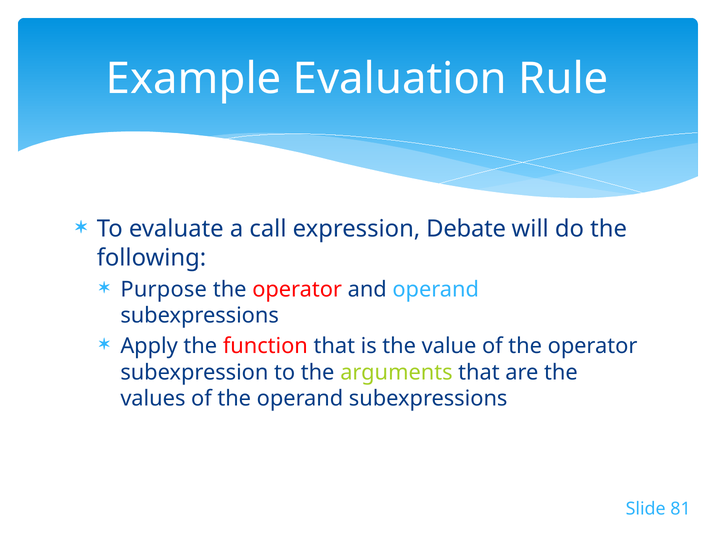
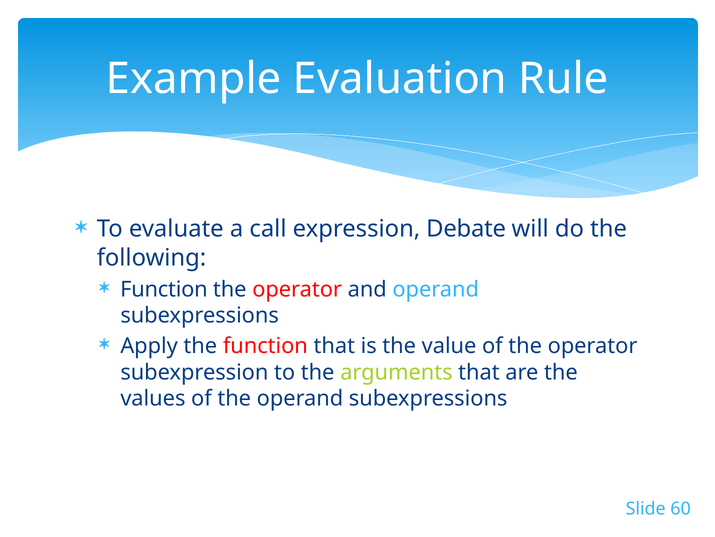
Purpose at (164, 289): Purpose -> Function
81: 81 -> 60
